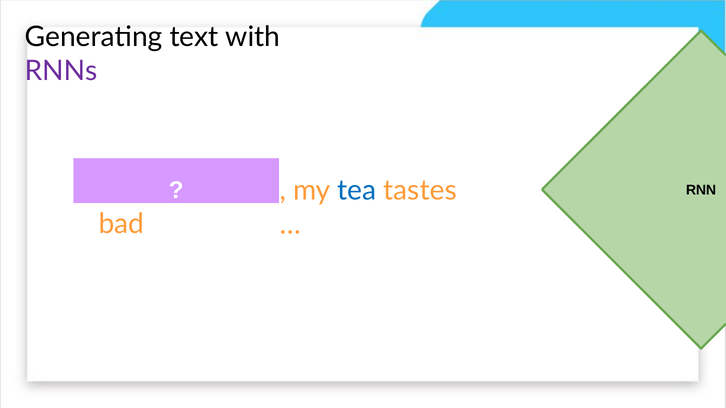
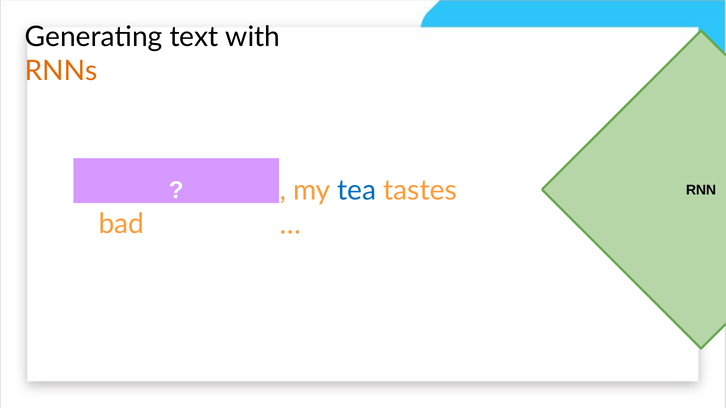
RNNs colour: purple -> orange
